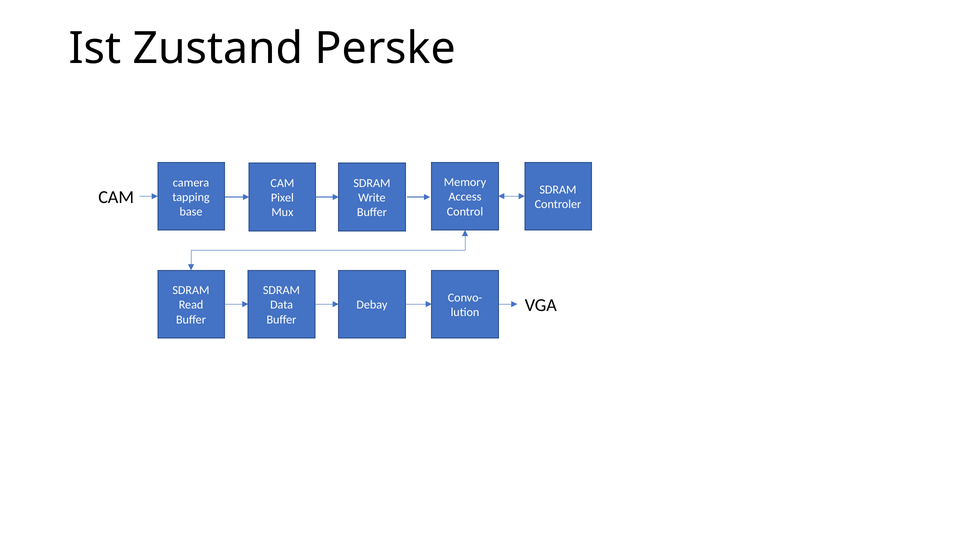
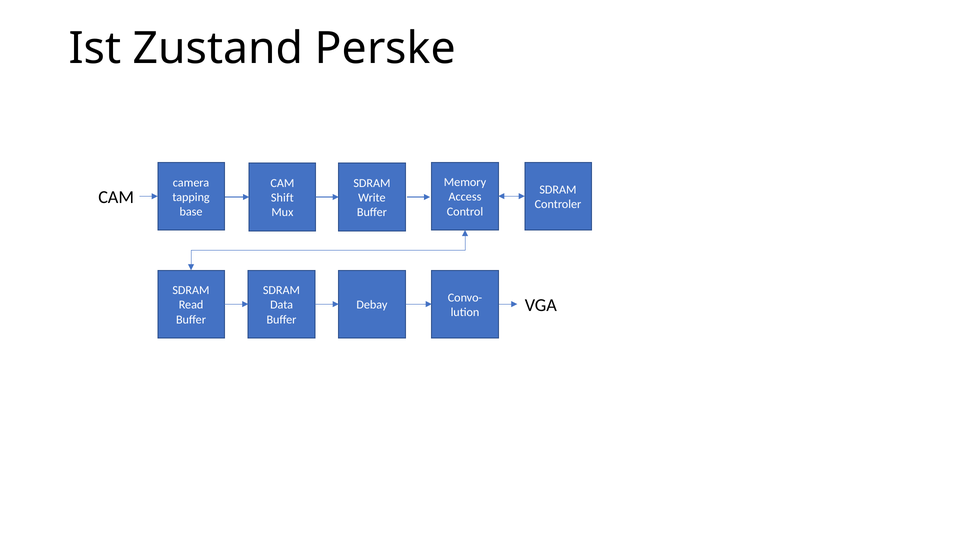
Pixel: Pixel -> Shift
